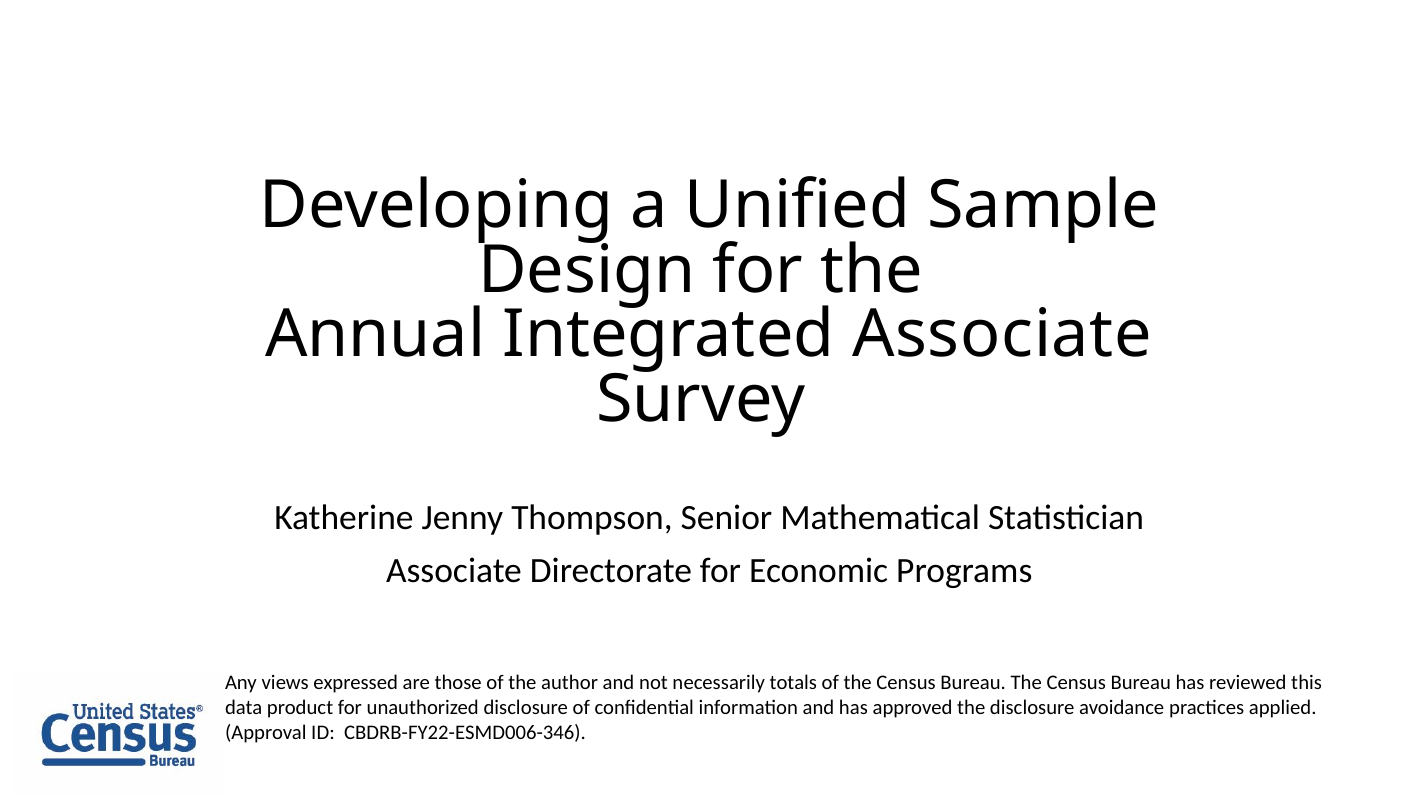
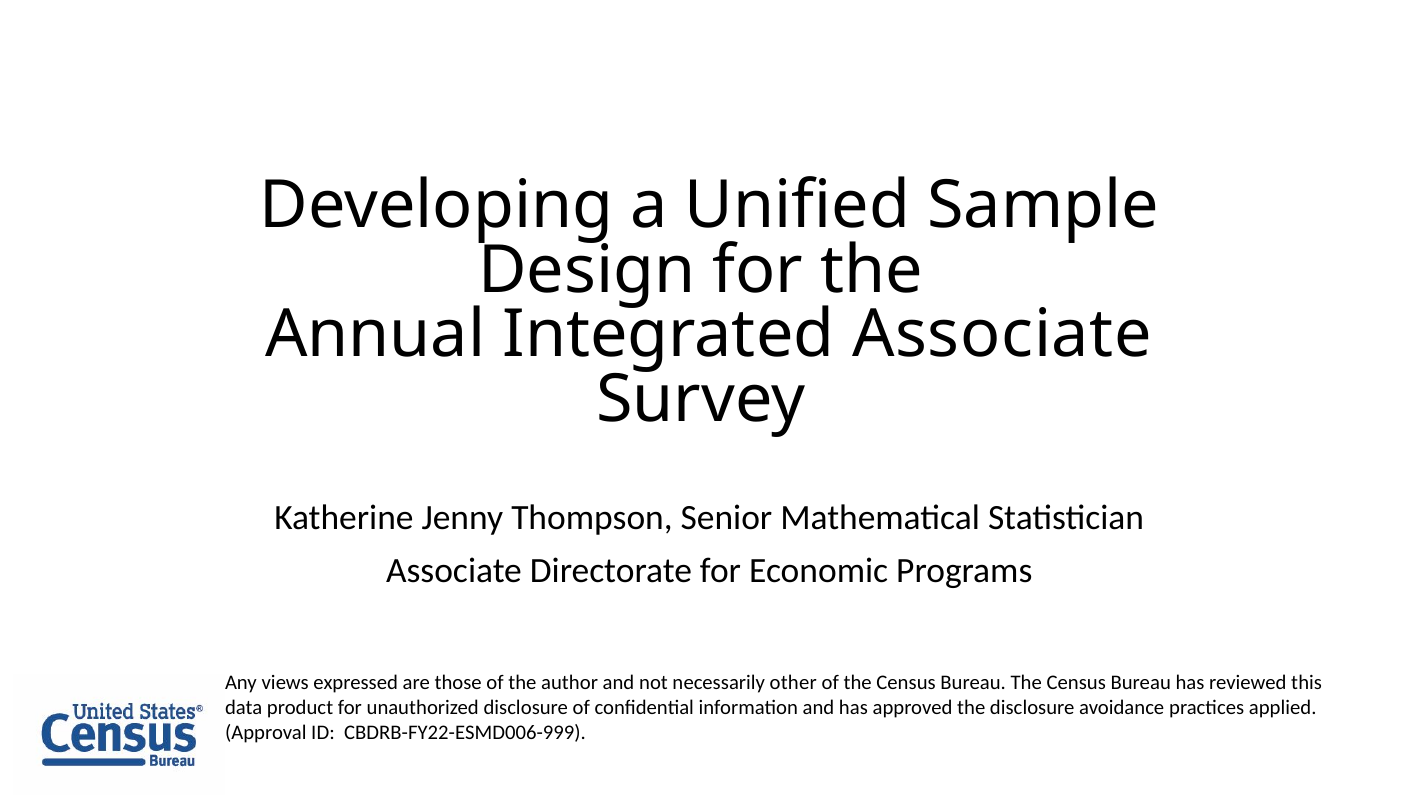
totals: totals -> other
CBDRB-FY22-ESMD006-346: CBDRB-FY22-ESMD006-346 -> CBDRB-FY22-ESMD006-999
